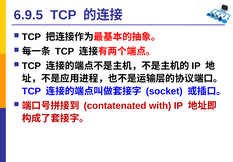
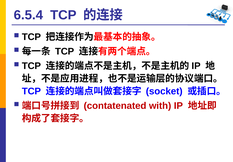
6.9.5: 6.9.5 -> 6.5.4
